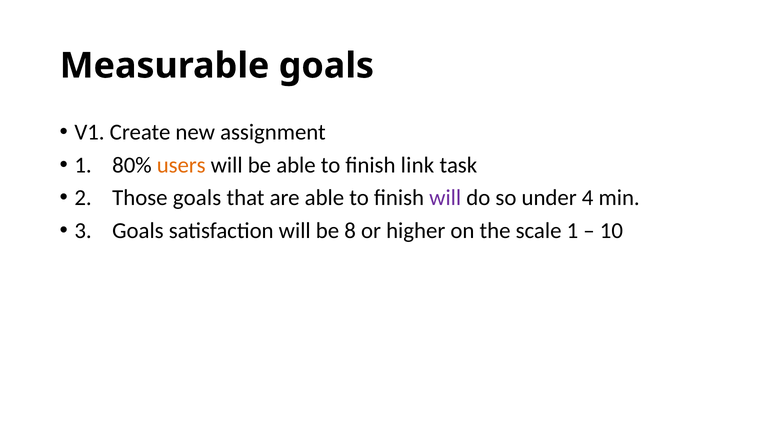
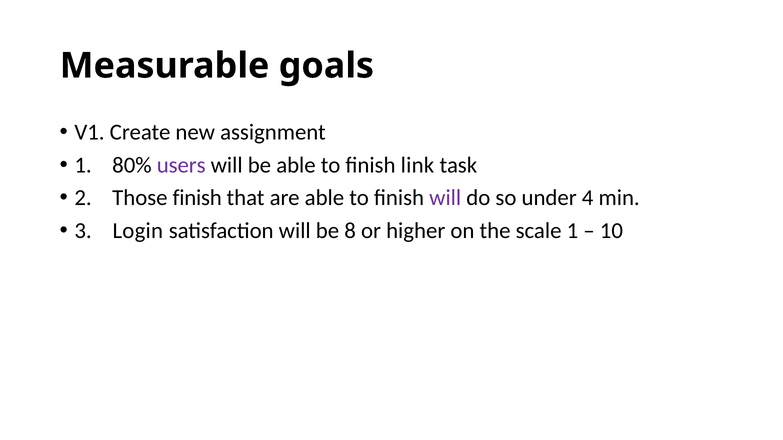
users colour: orange -> purple
Those goals: goals -> finish
3 Goals: Goals -> Login
